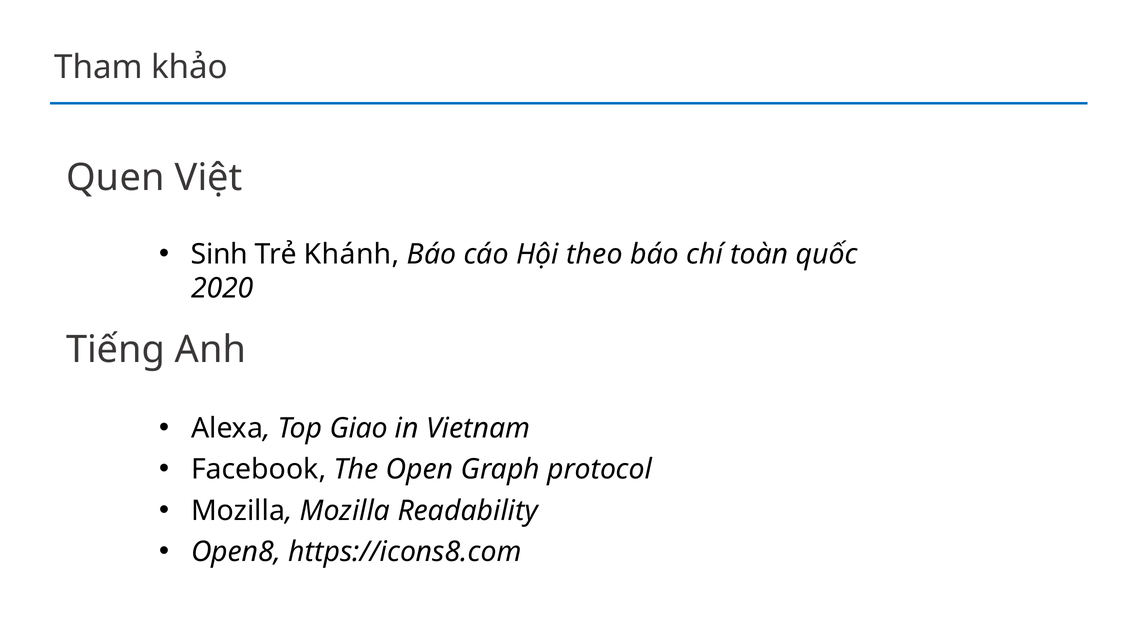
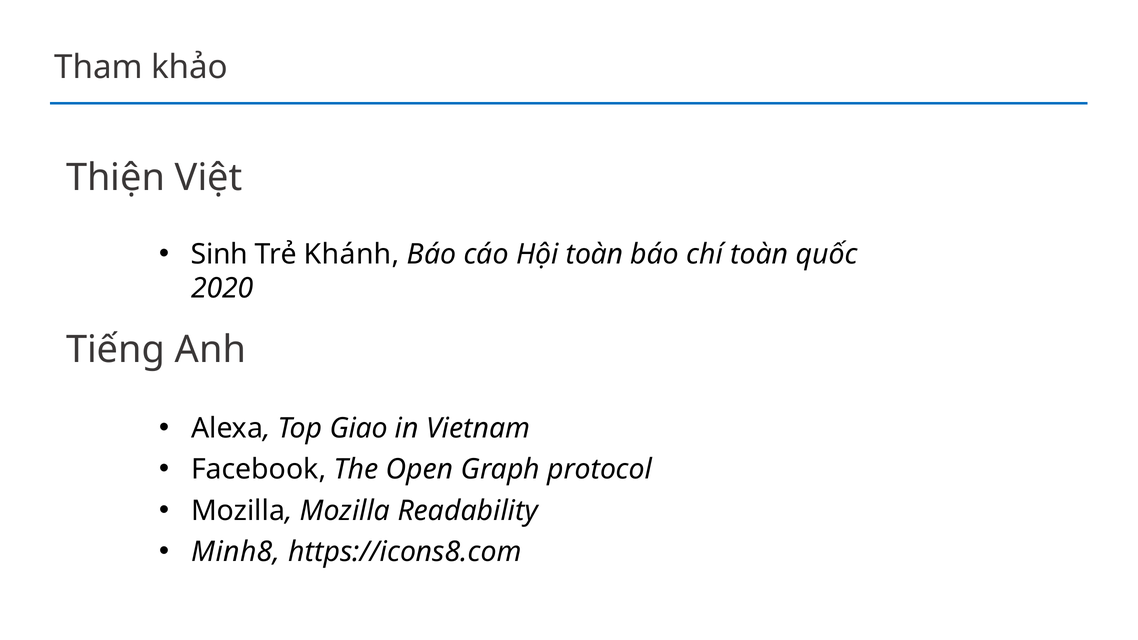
Quen: Quen -> Thiện
Hội theo: theo -> toàn
Open8: Open8 -> Minh8
